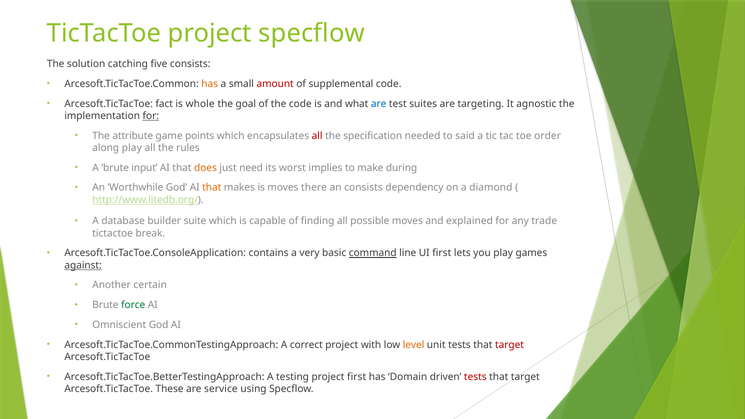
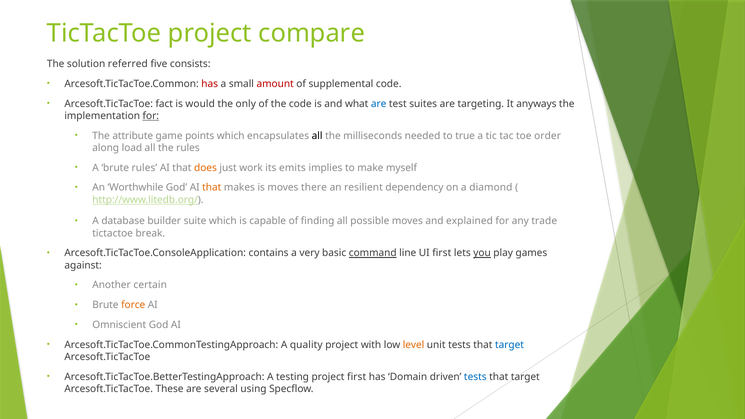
project specflow: specflow -> compare
catching: catching -> referred
has at (210, 84) colour: orange -> red
whole: whole -> would
goal: goal -> only
agnostic: agnostic -> anyways
all at (317, 136) colour: red -> black
specification: specification -> milliseconds
said: said -> true
along play: play -> load
brute input: input -> rules
need: need -> work
worst: worst -> emits
during: during -> myself
an consists: consists -> resilient
you underline: none -> present
against underline: present -> none
force colour: green -> orange
correct: correct -> quality
target at (510, 345) colour: red -> blue
tests at (475, 377) colour: red -> blue
service: service -> several
